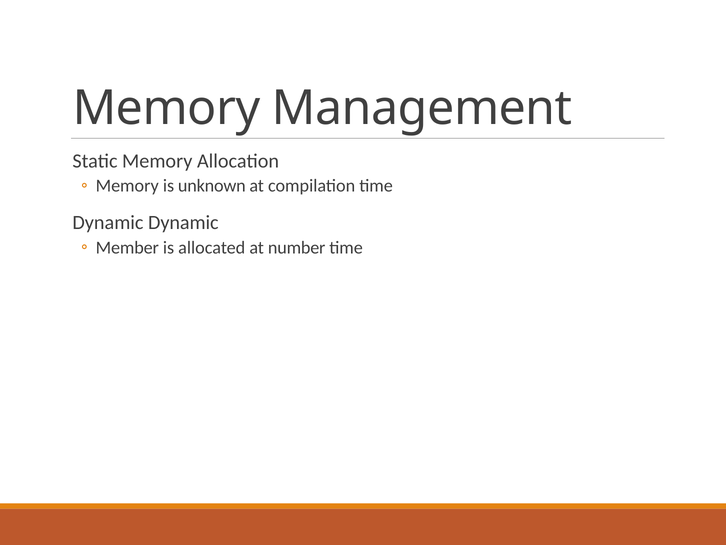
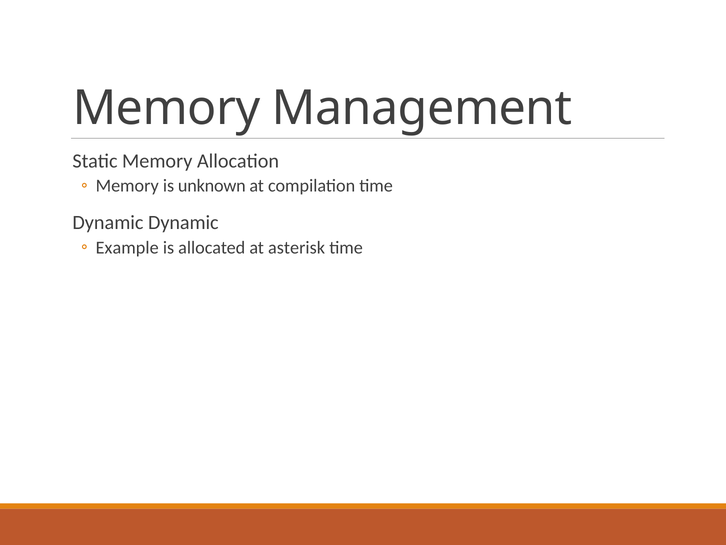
Member: Member -> Example
number: number -> asterisk
